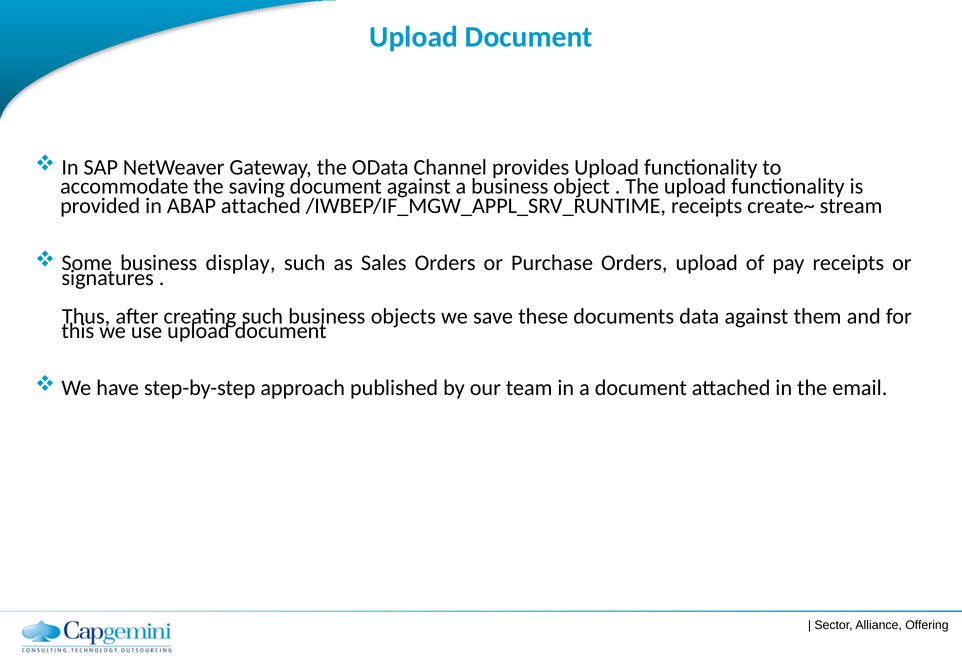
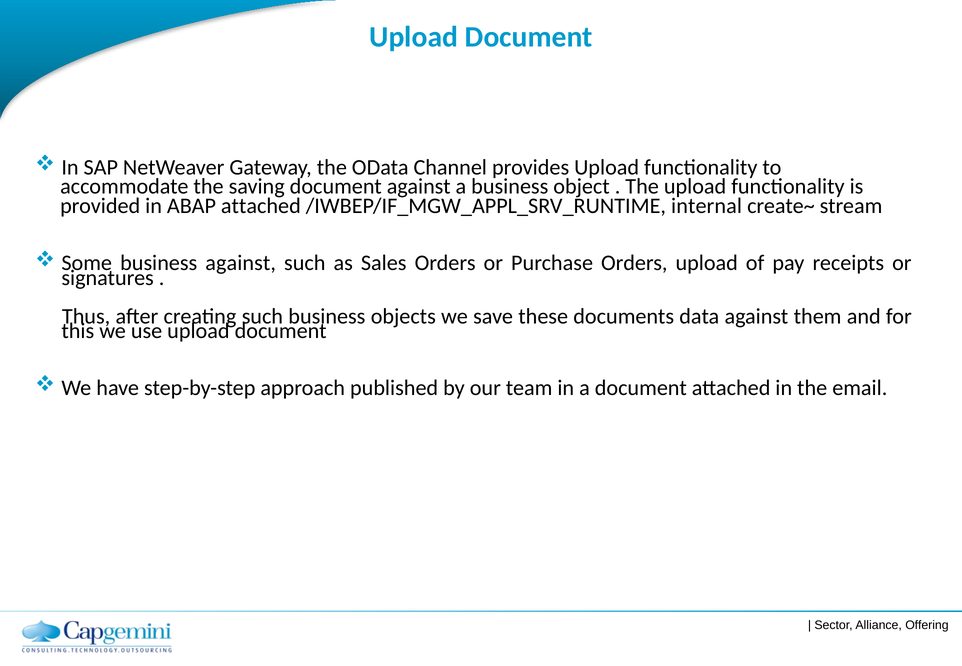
/IWBEP/IF_MGW_APPL_SRV_RUNTIME receipts: receipts -> internal
business display: display -> against
